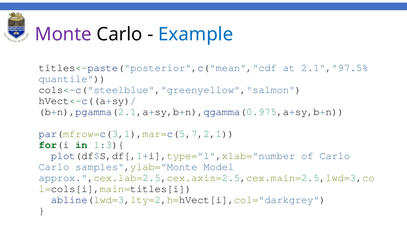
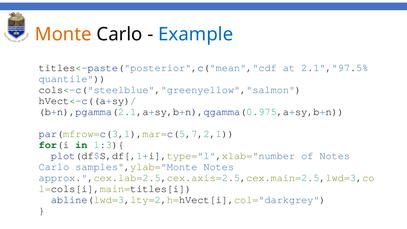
Monte colour: purple -> orange
of Carlo: Carlo -> Notes
samples",ylab="Monte Model: Model -> Notes
